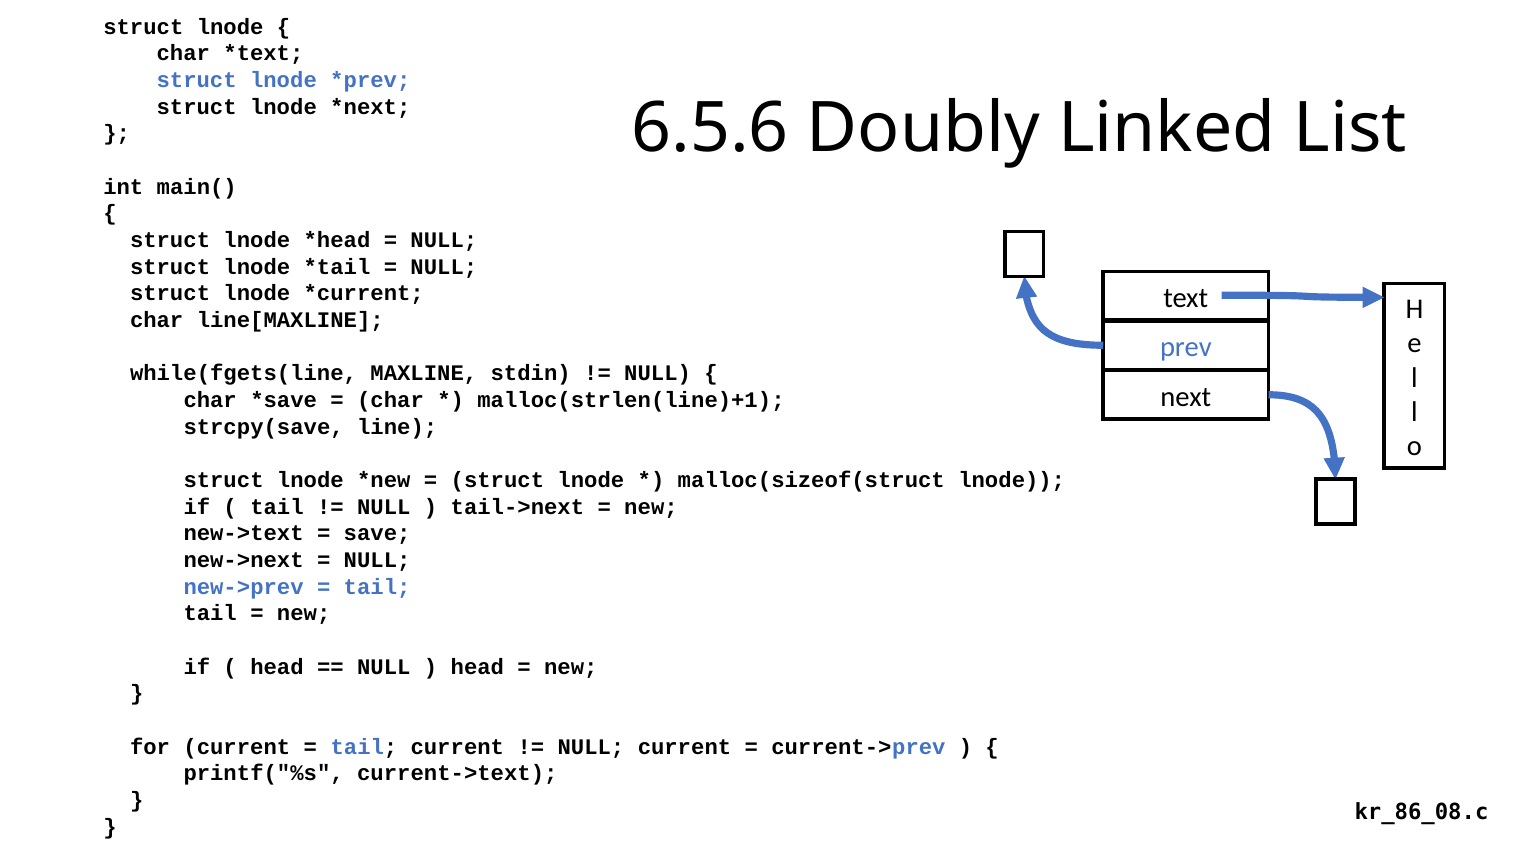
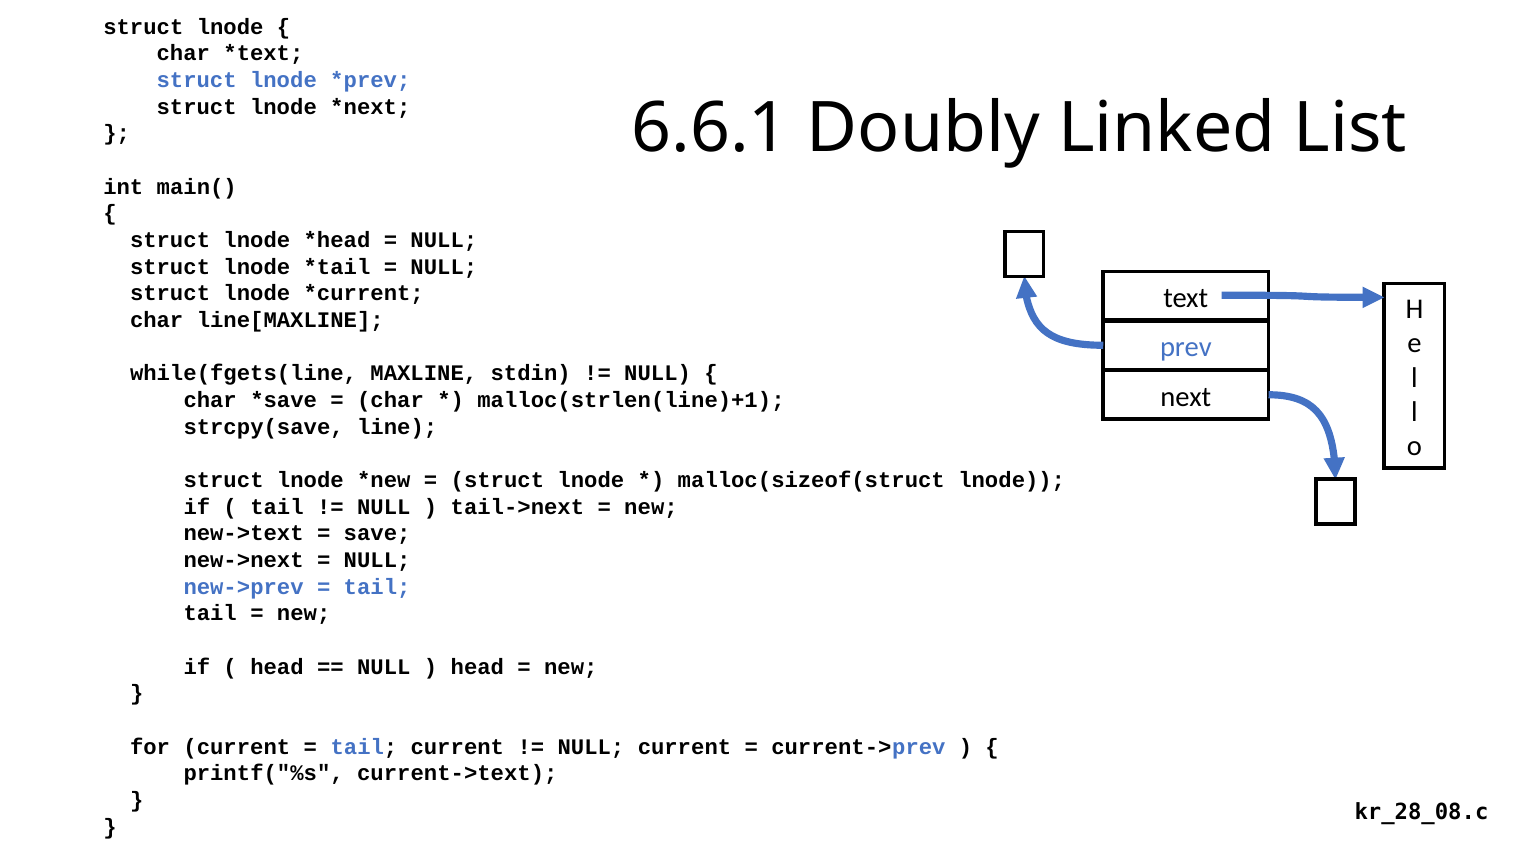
6.5.6: 6.5.6 -> 6.6.1
kr_86_08.c: kr_86_08.c -> kr_28_08.c
